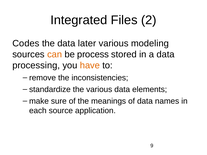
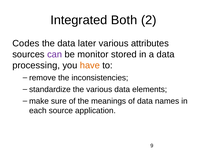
Files: Files -> Both
modeling: modeling -> attributes
can colour: orange -> purple
process: process -> monitor
